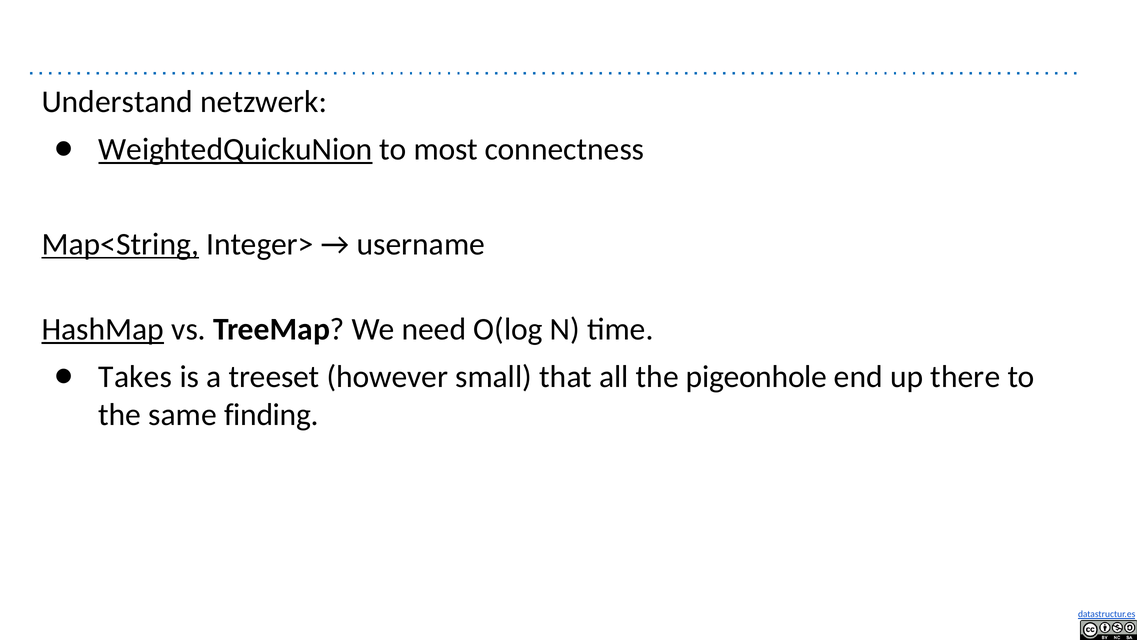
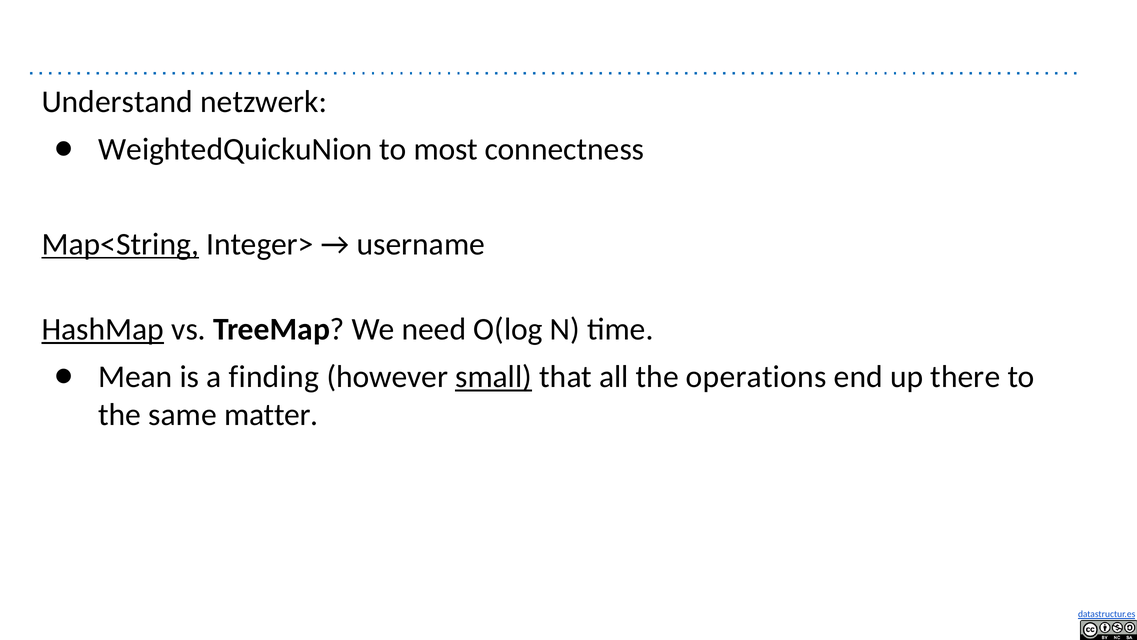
WeightedQuickuNion underline: present -> none
Takes: Takes -> Mean
treeset: treeset -> finding
small underline: none -> present
pigeonhole: pigeonhole -> operations
finding: finding -> matter
